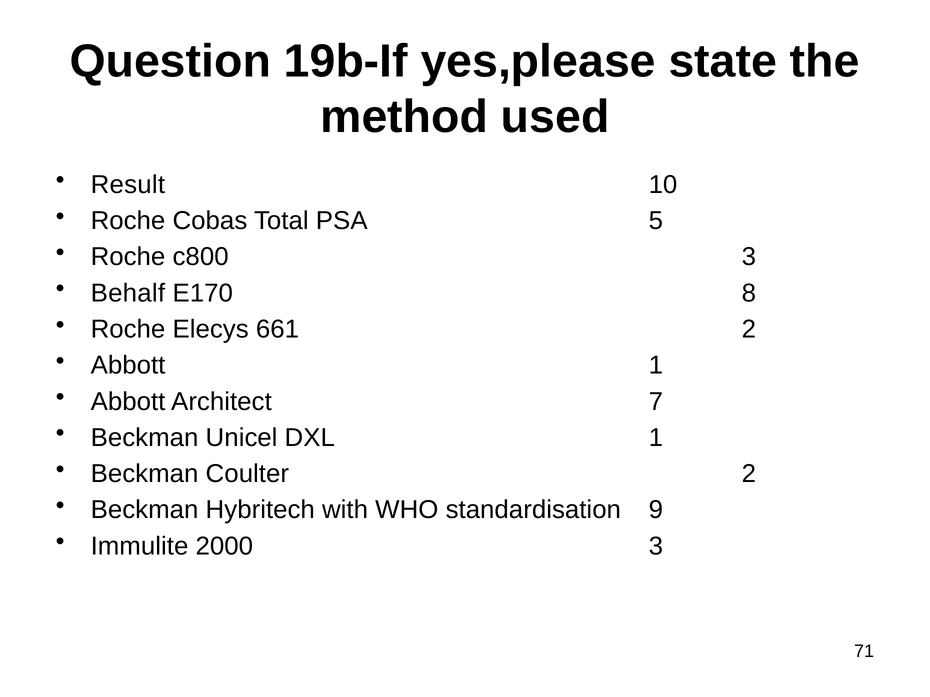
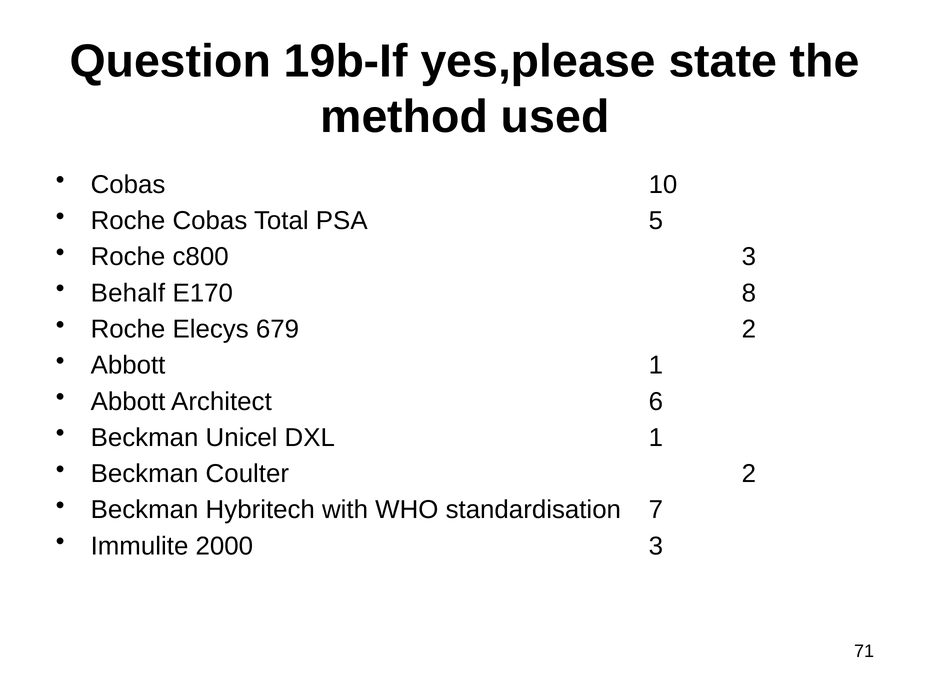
Result at (128, 185): Result -> Cobas
661: 661 -> 679
7: 7 -> 6
9: 9 -> 7
